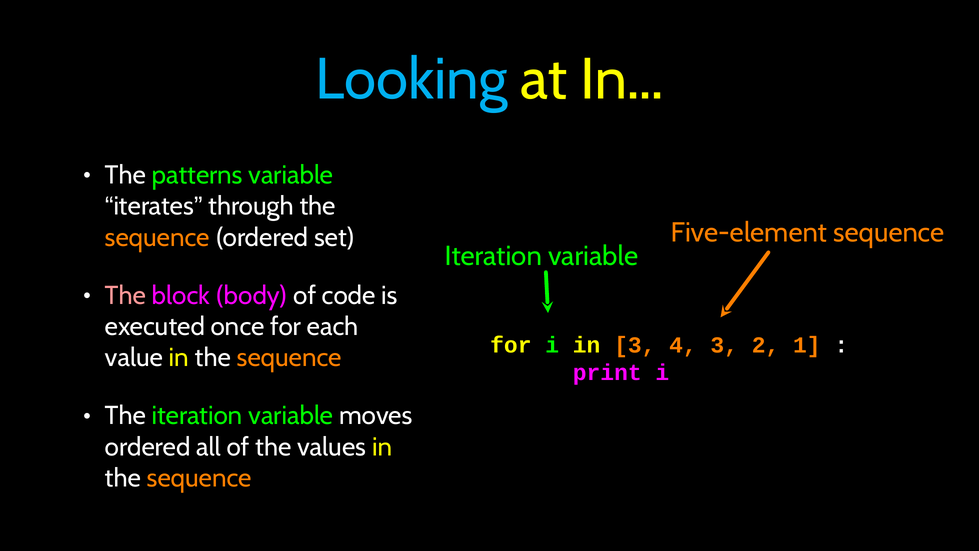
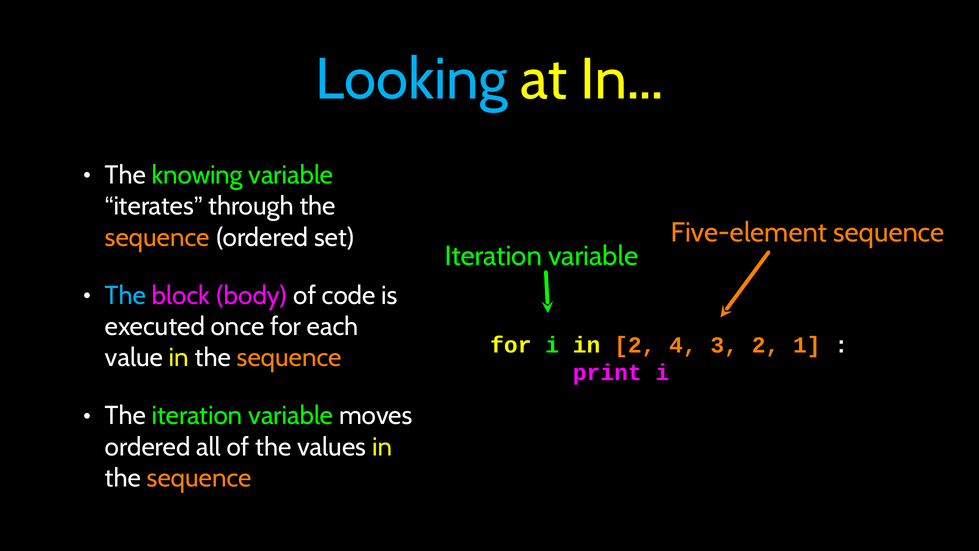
patterns: patterns -> knowing
The at (125, 295) colour: pink -> light blue
in 3: 3 -> 2
